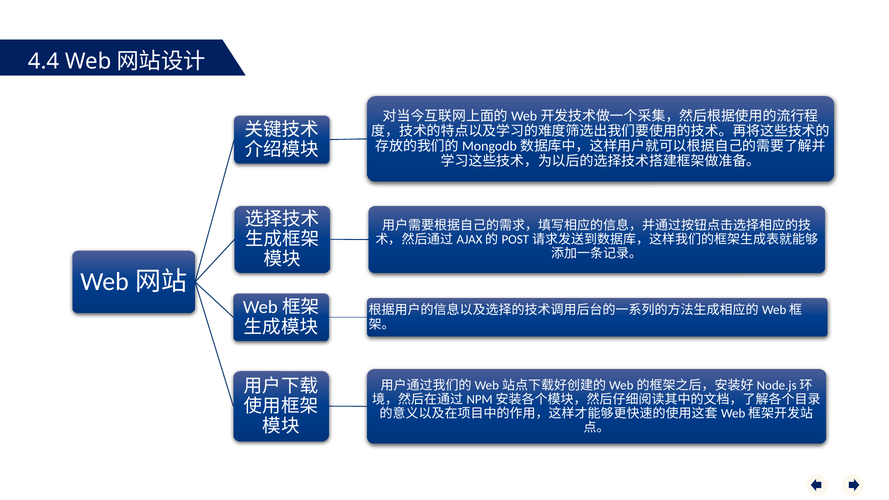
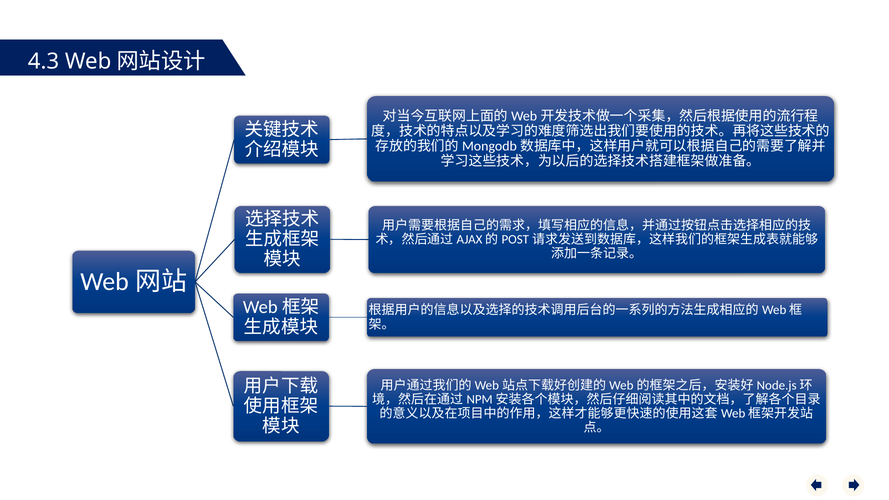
4.4: 4.4 -> 4.3
